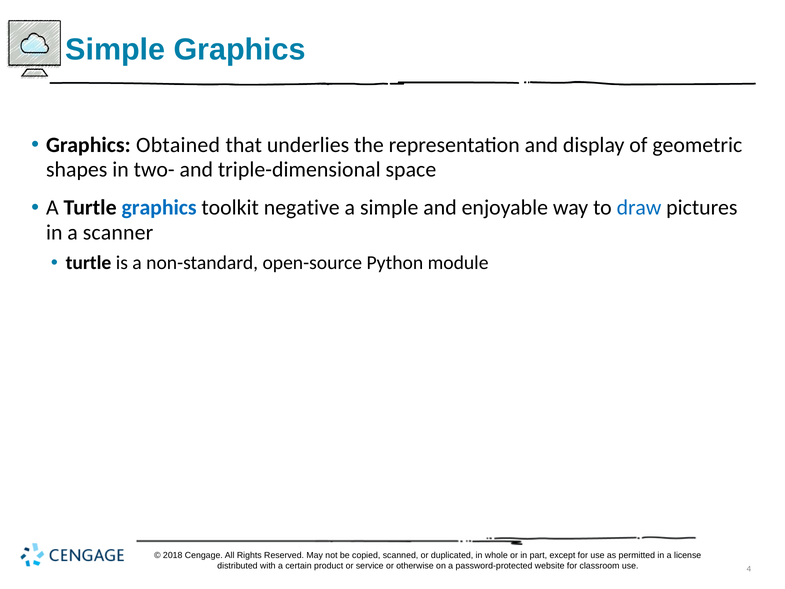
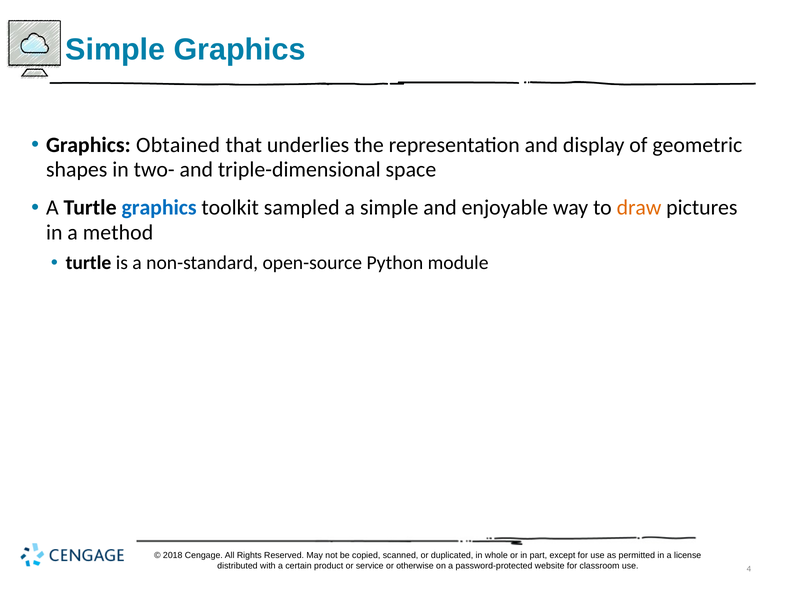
negative: negative -> sampled
draw colour: blue -> orange
scanner: scanner -> method
